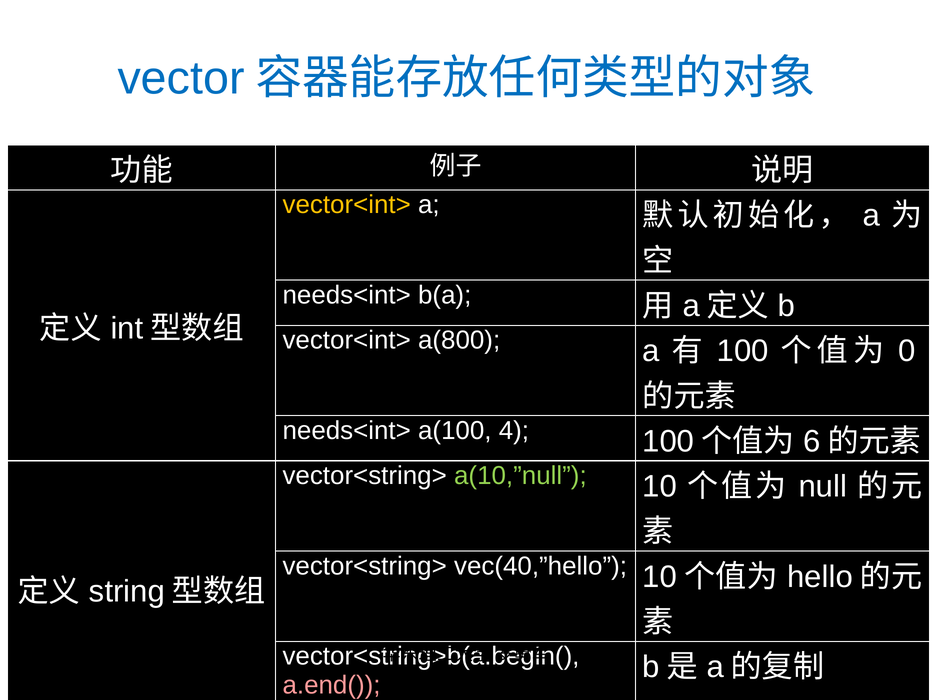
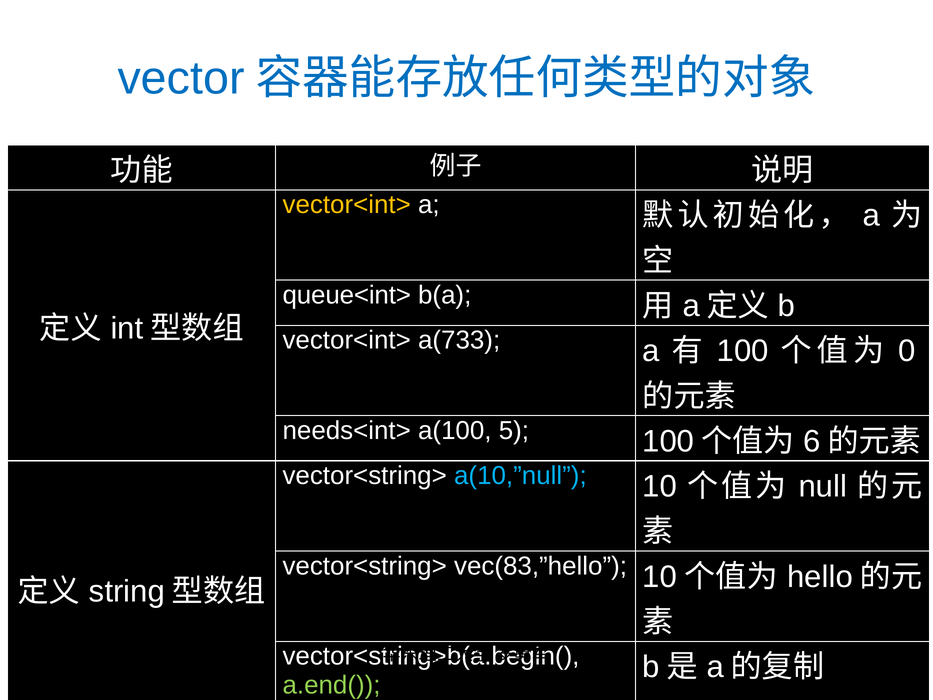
needs<int> at (347, 295): needs<int> -> queue<int>
a(800: a(800 -> a(733
4: 4 -> 5
a(10,”null colour: light green -> light blue
vec(40,”hello: vec(40,”hello -> vec(83,”hello
a.end( colour: pink -> light green
